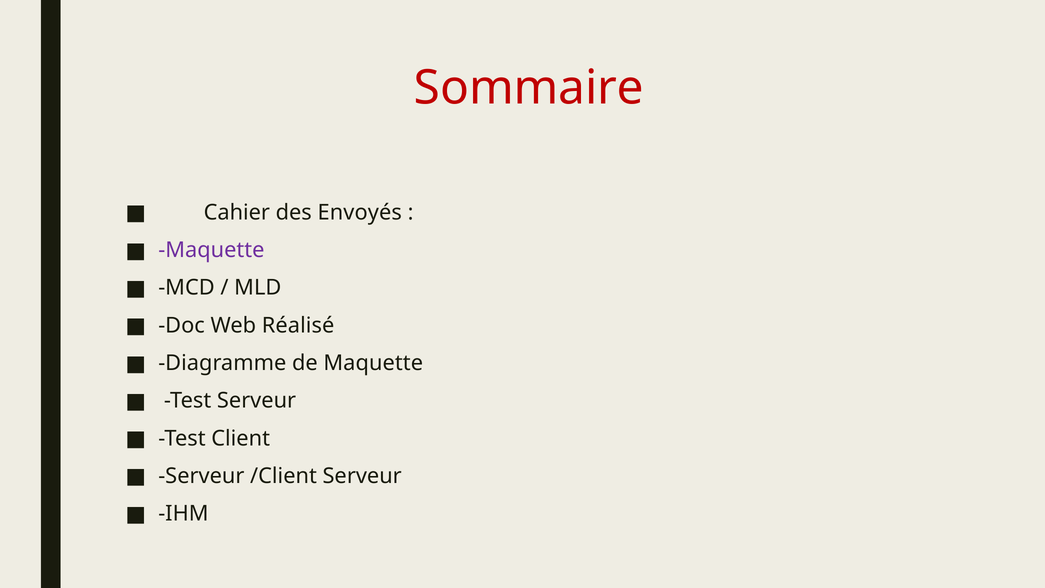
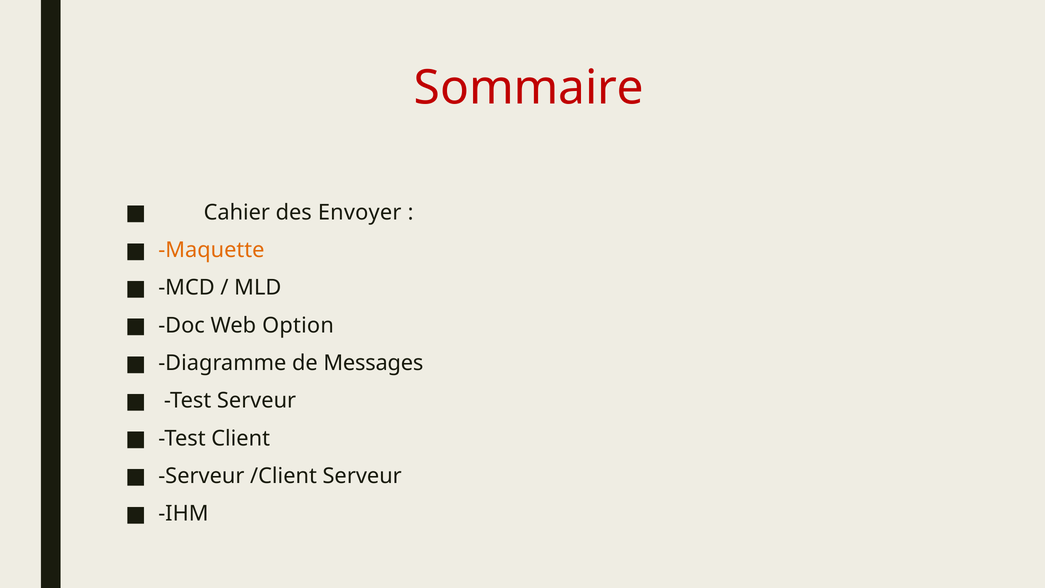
Envoyés: Envoyés -> Envoyer
Maquette at (211, 250) colour: purple -> orange
Réalisé: Réalisé -> Option
de Maquette: Maquette -> Messages
